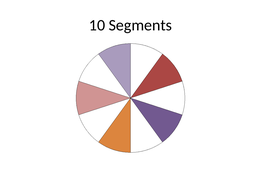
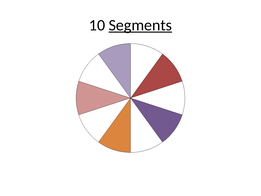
Segments underline: none -> present
